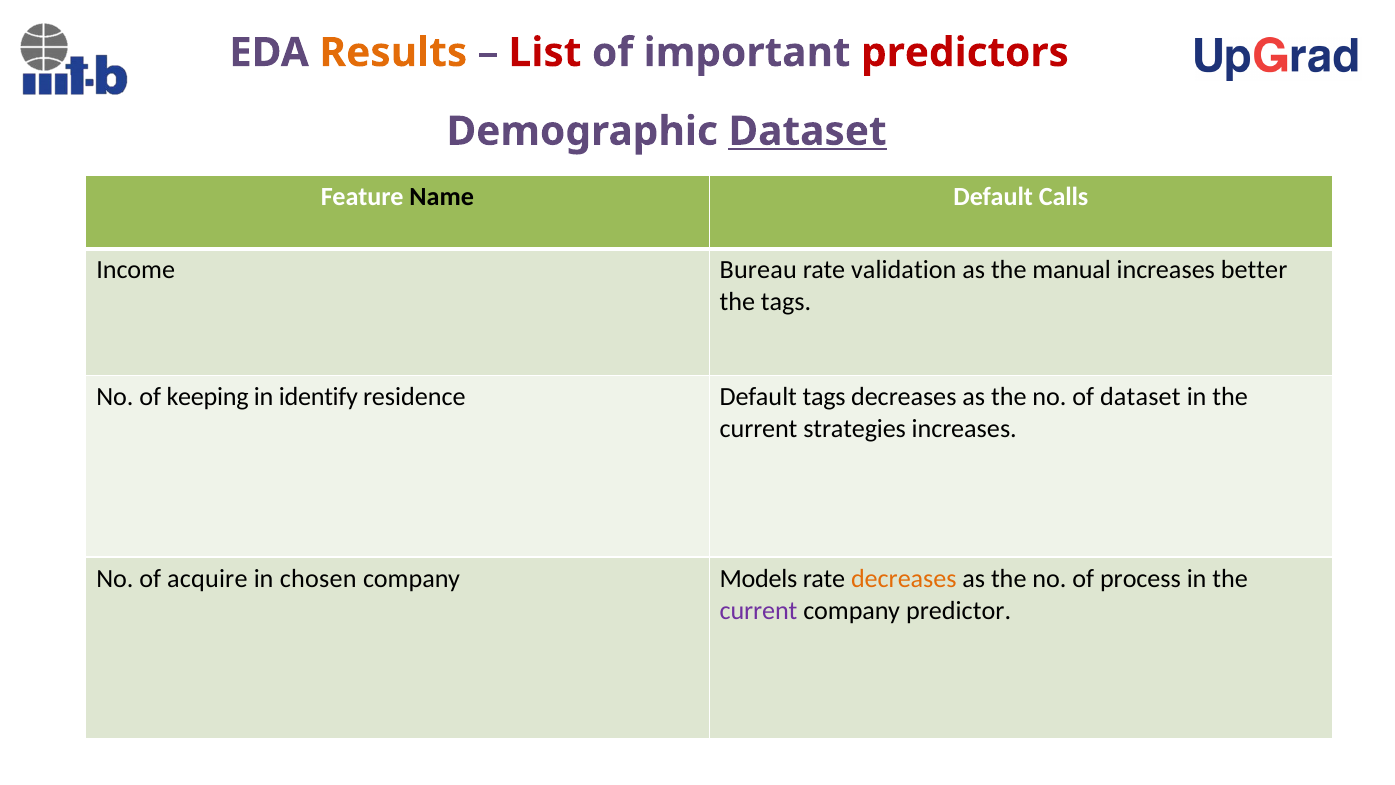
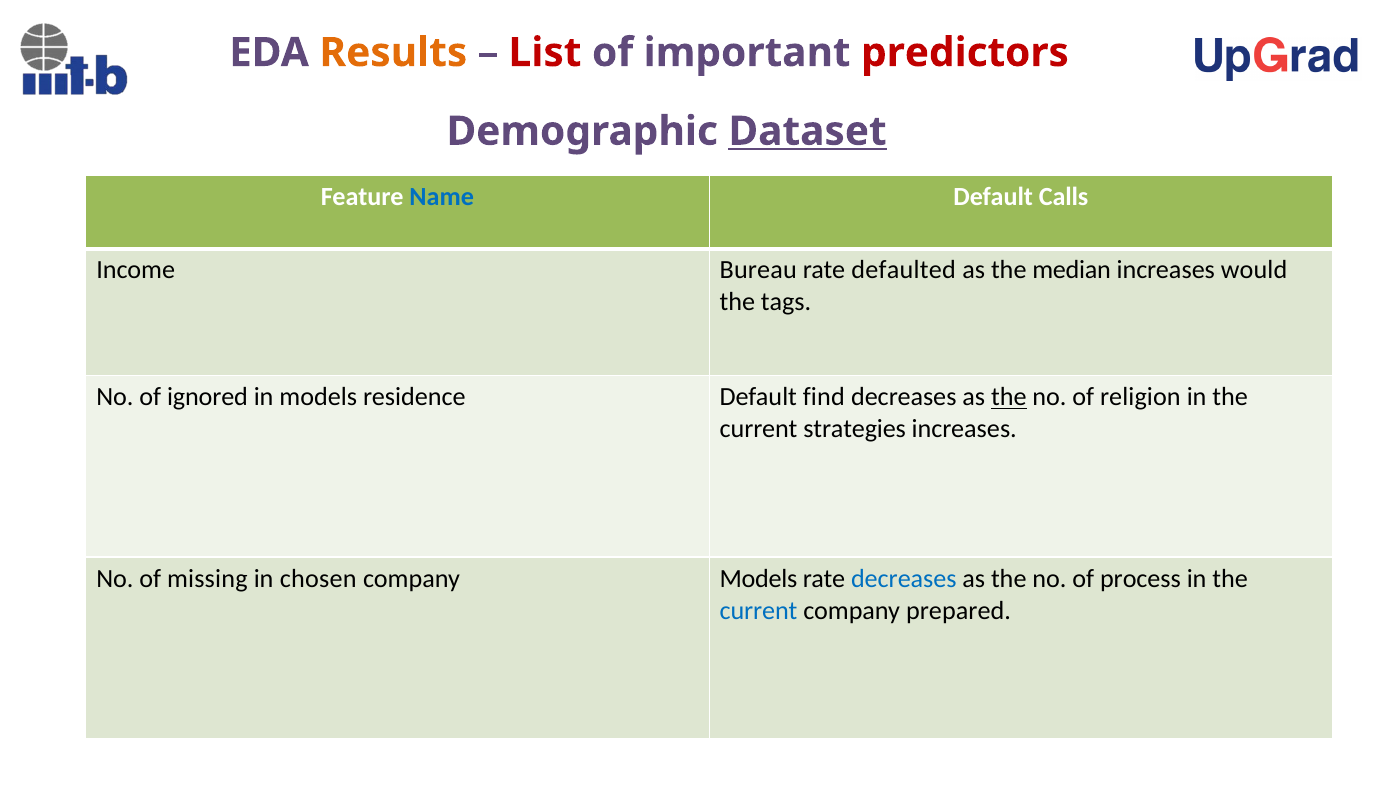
Name colour: black -> blue
validation: validation -> defaulted
manual: manual -> median
better: better -> would
keeping: keeping -> ignored
in identify: identify -> models
Default tags: tags -> find
the at (1009, 397) underline: none -> present
of dataset: dataset -> religion
acquire: acquire -> missing
decreases at (904, 578) colour: orange -> blue
current at (759, 610) colour: purple -> blue
predictor: predictor -> prepared
